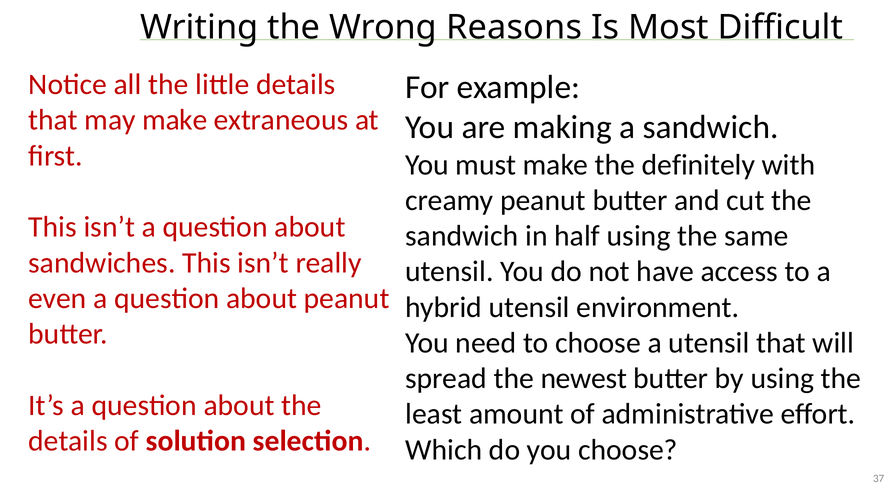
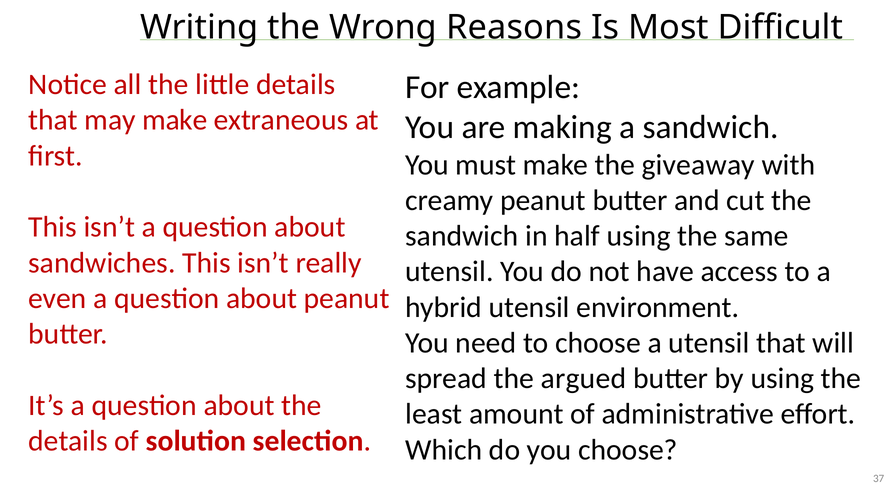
definitely: definitely -> giveaway
newest: newest -> argued
